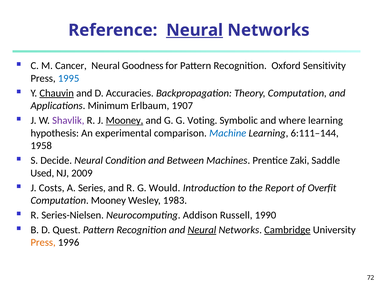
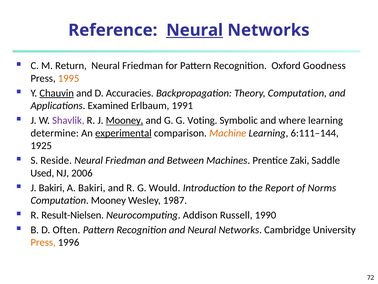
Cancer: Cancer -> Return
Goodness at (143, 66): Goodness -> Friedman
Sensitivity: Sensitivity -> Goodness
1995 colour: blue -> orange
Minimum: Minimum -> Examined
1907: 1907 -> 1991
hypothesis: hypothesis -> determine
experimental underline: none -> present
Machine colour: blue -> orange
1958: 1958 -> 1925
Decide: Decide -> Reside
Condition at (126, 160): Condition -> Friedman
2009: 2009 -> 2006
J Costs: Costs -> Bakiri
A Series: Series -> Bakiri
Overfit: Overfit -> Norms
1983: 1983 -> 1987
Series-Nielsen: Series-Nielsen -> Result-Nielsen
Quest: Quest -> Often
Neural at (202, 229) underline: present -> none
Cambridge underline: present -> none
